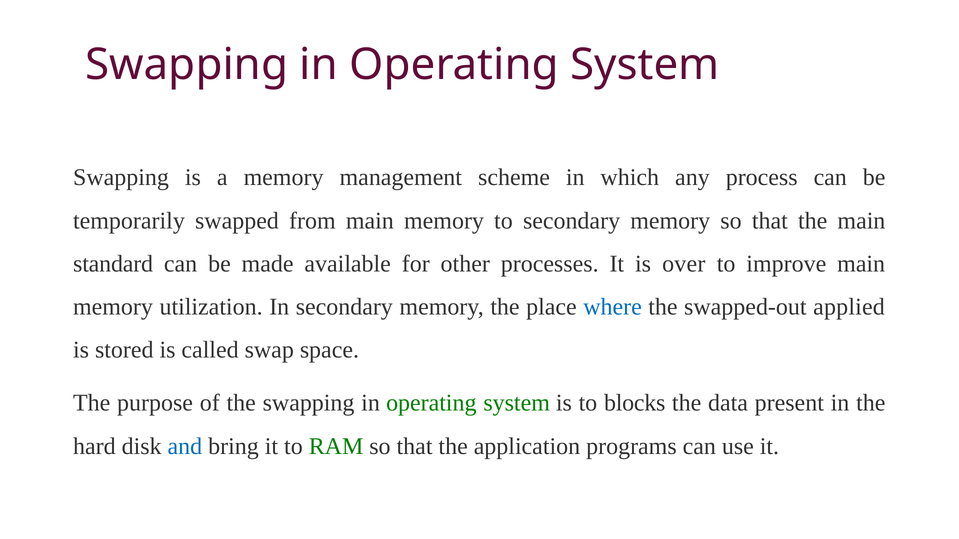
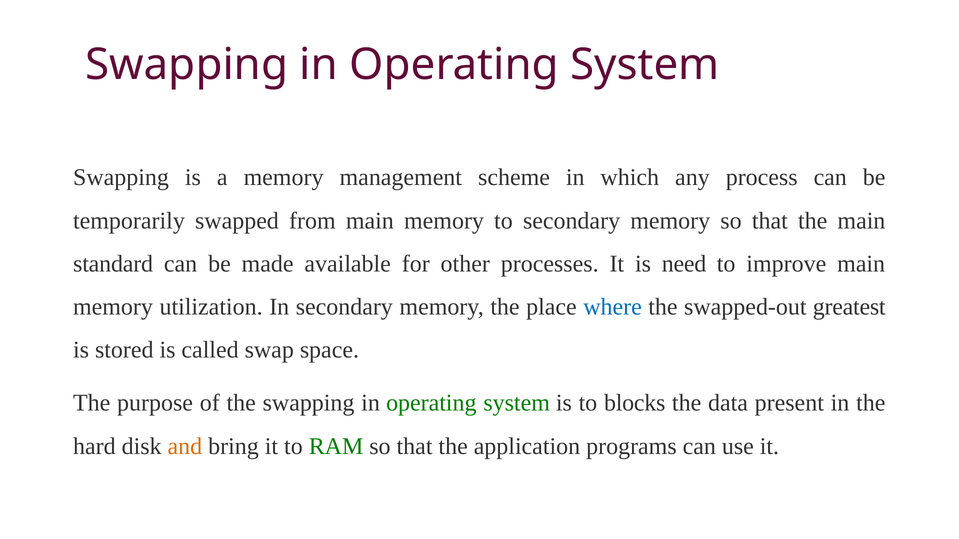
over: over -> need
applied: applied -> greatest
and colour: blue -> orange
